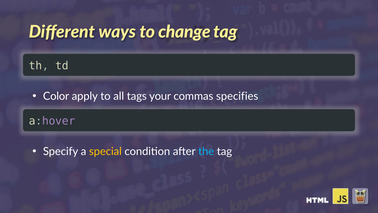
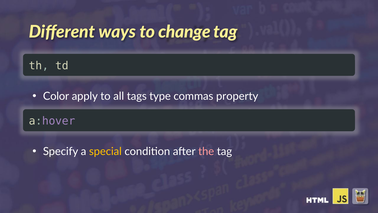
your: your -> type
specifies: specifies -> property
the colour: light blue -> pink
